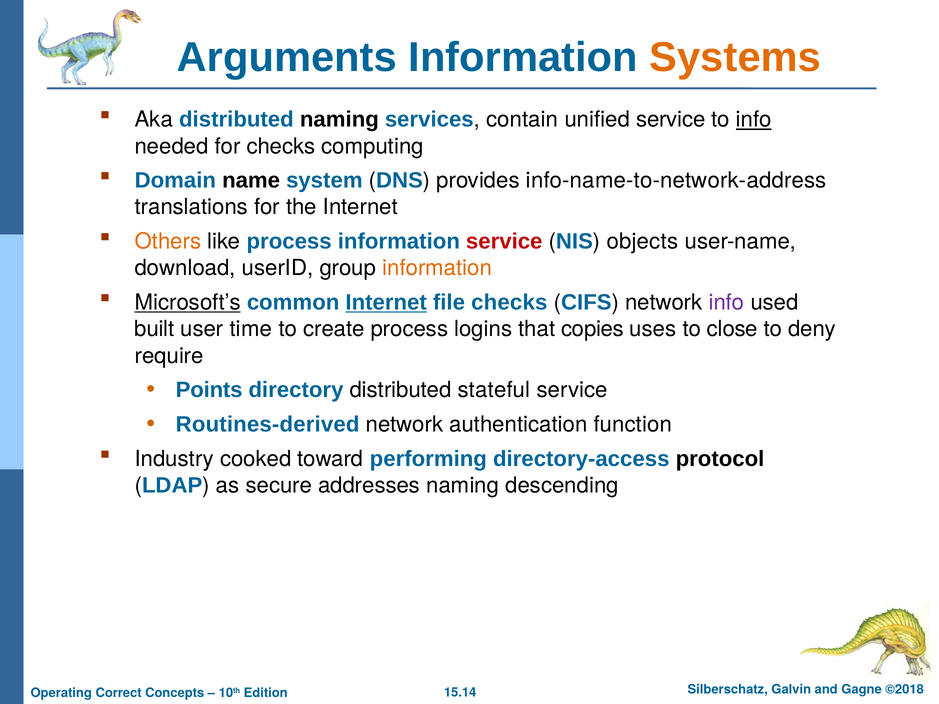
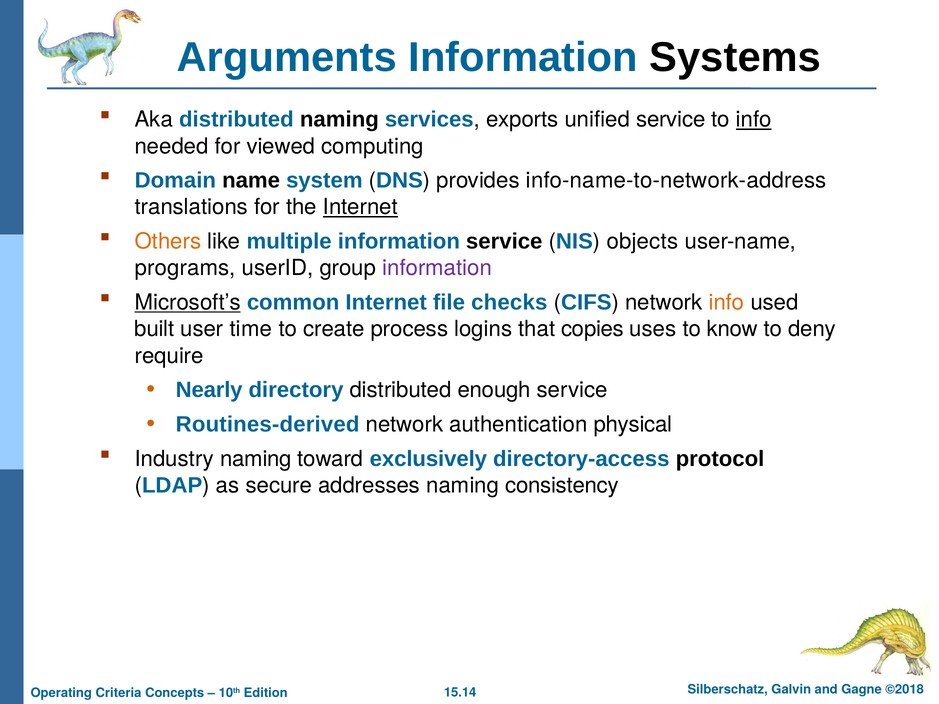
Systems colour: orange -> black
contain: contain -> exports
for checks: checks -> viewed
Internet at (360, 207) underline: none -> present
like process: process -> multiple
service at (504, 242) colour: red -> black
download: download -> programs
information at (437, 268) colour: orange -> purple
Internet at (386, 303) underline: present -> none
info at (727, 303) colour: purple -> orange
close: close -> know
Points: Points -> Nearly
stateful: stateful -> enough
function: function -> physical
Industry cooked: cooked -> naming
performing: performing -> exclusively
descending: descending -> consistency
Correct: Correct -> Criteria
